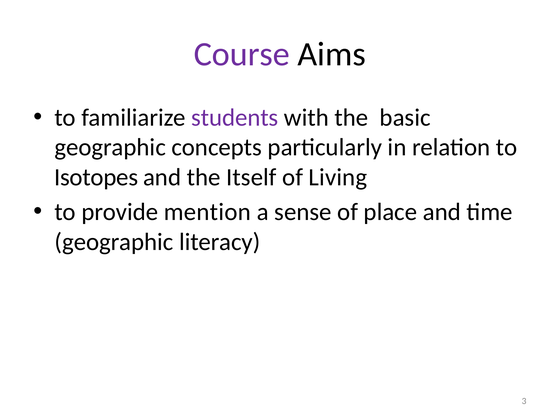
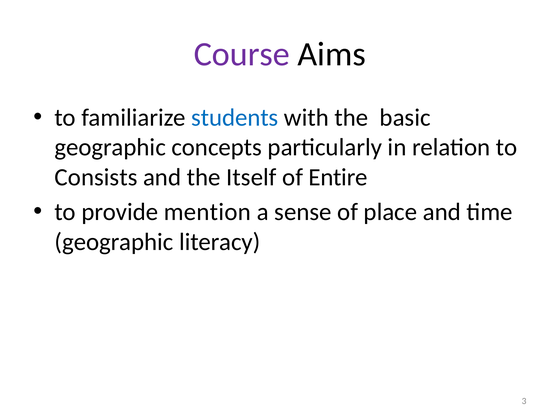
students colour: purple -> blue
Isotopes: Isotopes -> Consists
Living: Living -> Entire
